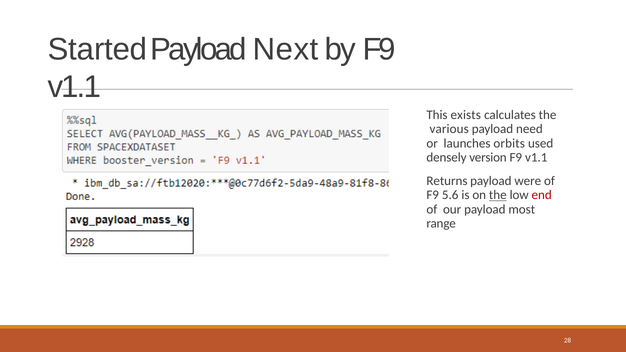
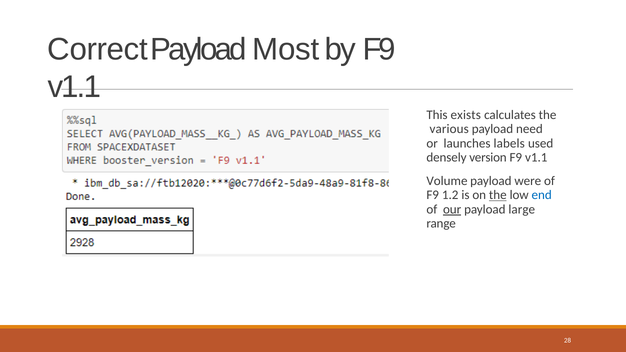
Started: Started -> Correct
Next: Next -> Most
orbits: orbits -> labels
Returns: Returns -> Volume
5.6: 5.6 -> 1.2
end colour: red -> blue
our underline: none -> present
most: most -> large
